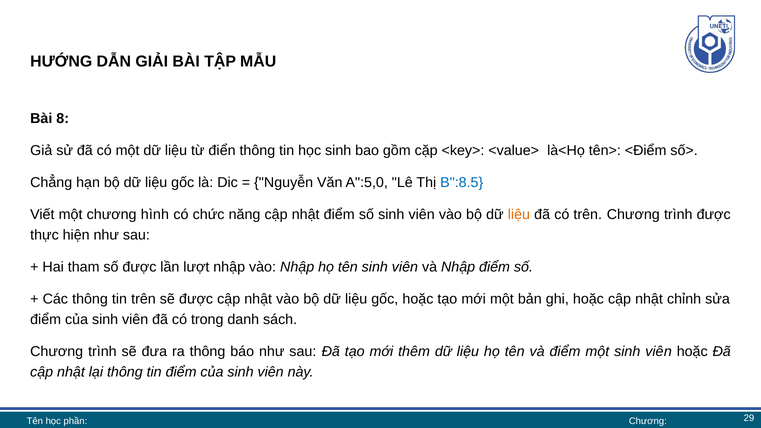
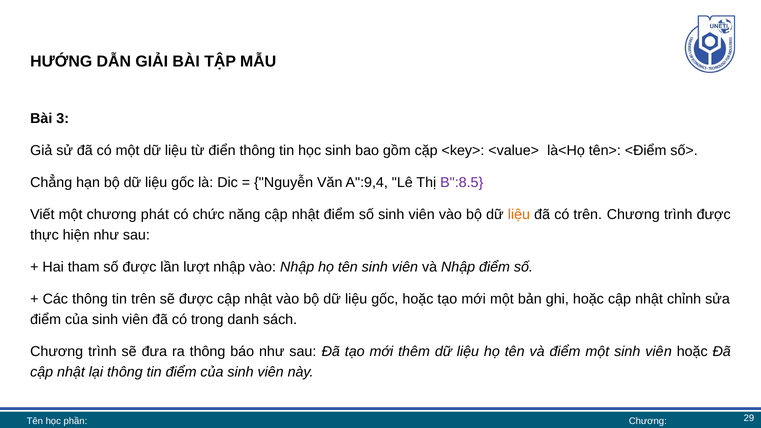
8: 8 -> 3
A":5,0: A":5,0 -> A":9,4
B":8.5 colour: blue -> purple
hình: hình -> phát
